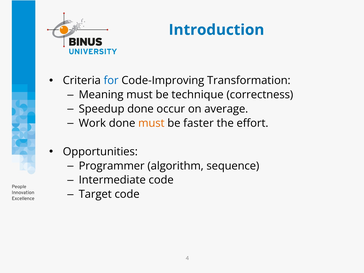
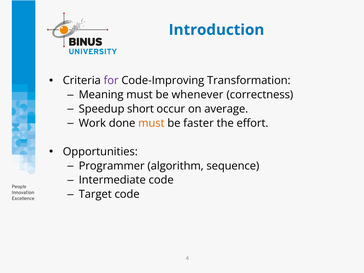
for colour: blue -> purple
technique: technique -> whenever
Speedup done: done -> short
